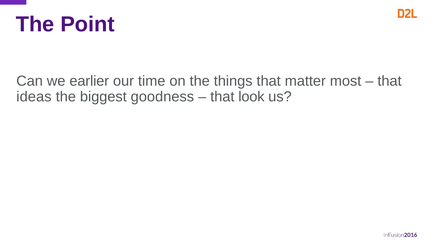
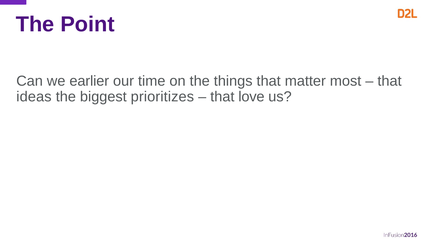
goodness: goodness -> prioritizes
look: look -> love
